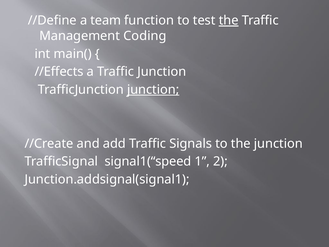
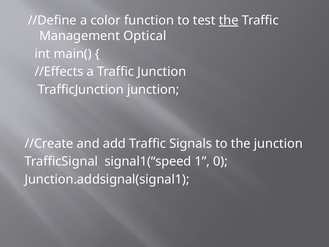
team: team -> color
Coding: Coding -> Optical
junction at (153, 90) underline: present -> none
2: 2 -> 0
